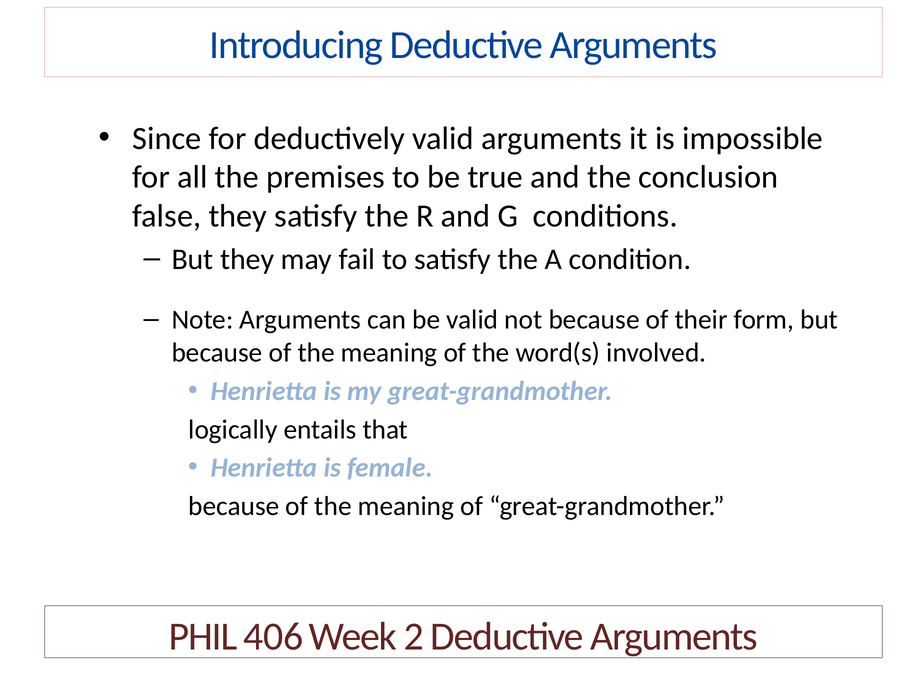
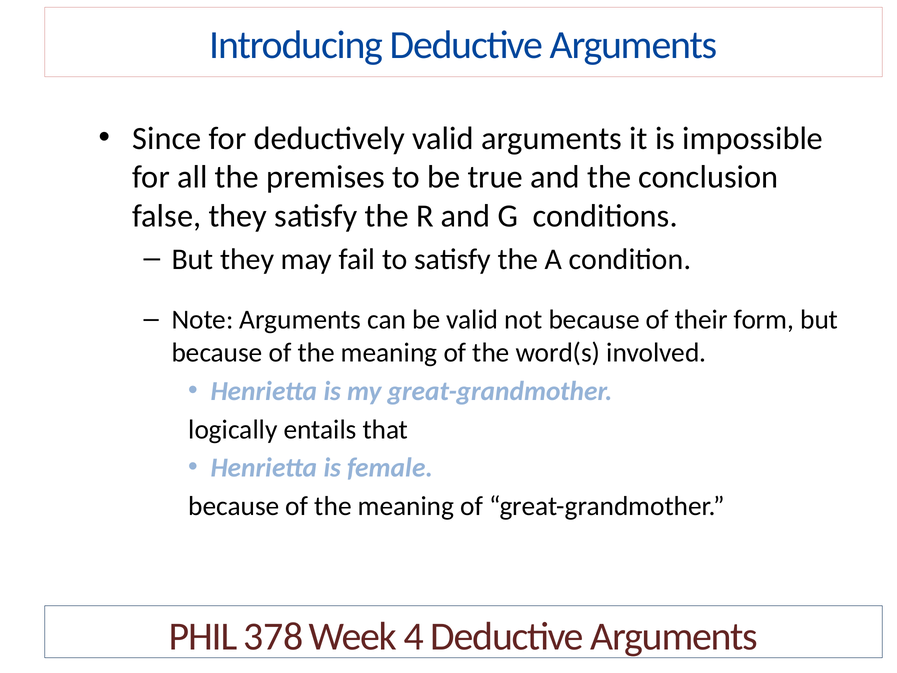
406: 406 -> 378
2: 2 -> 4
